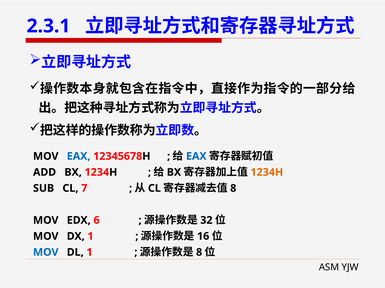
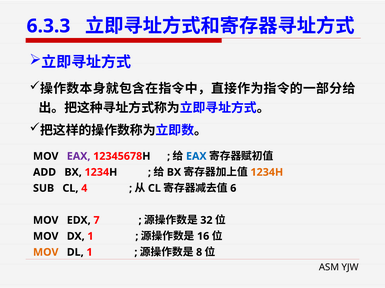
2.3.1: 2.3.1 -> 6.3.3
EAX at (79, 157) colour: blue -> purple
7: 7 -> 4
8 at (233, 189): 8 -> 6
6: 6 -> 7
MOV at (46, 253) colour: blue -> orange
